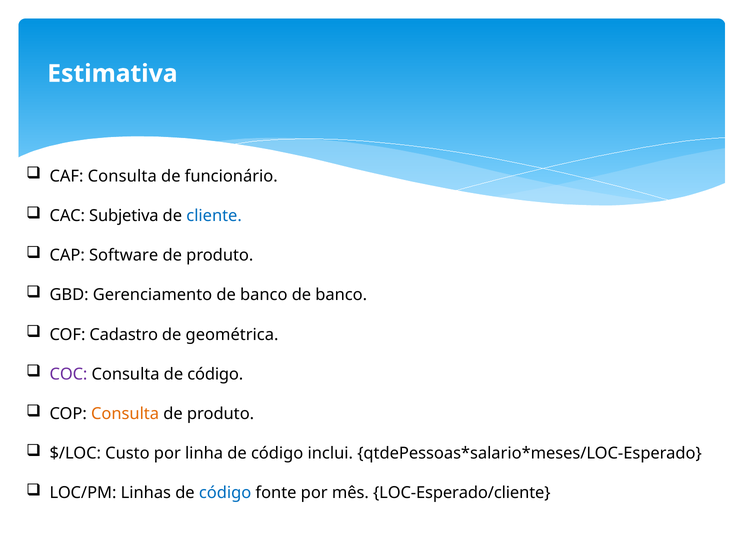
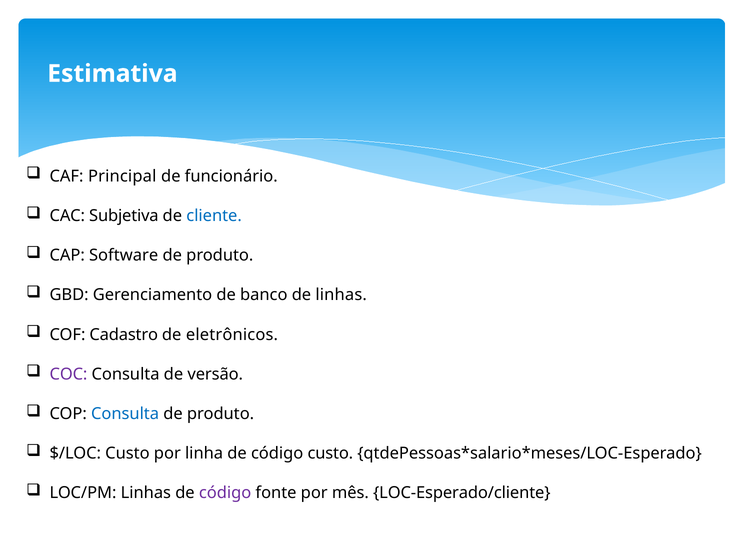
CAF Consulta: Consulta -> Principal
banco de banco: banco -> linhas
geométrica: geométrica -> eletrônicos
Consulta de código: código -> versão
Consulta at (125, 414) colour: orange -> blue
código inclui: inclui -> custo
código at (225, 493) colour: blue -> purple
